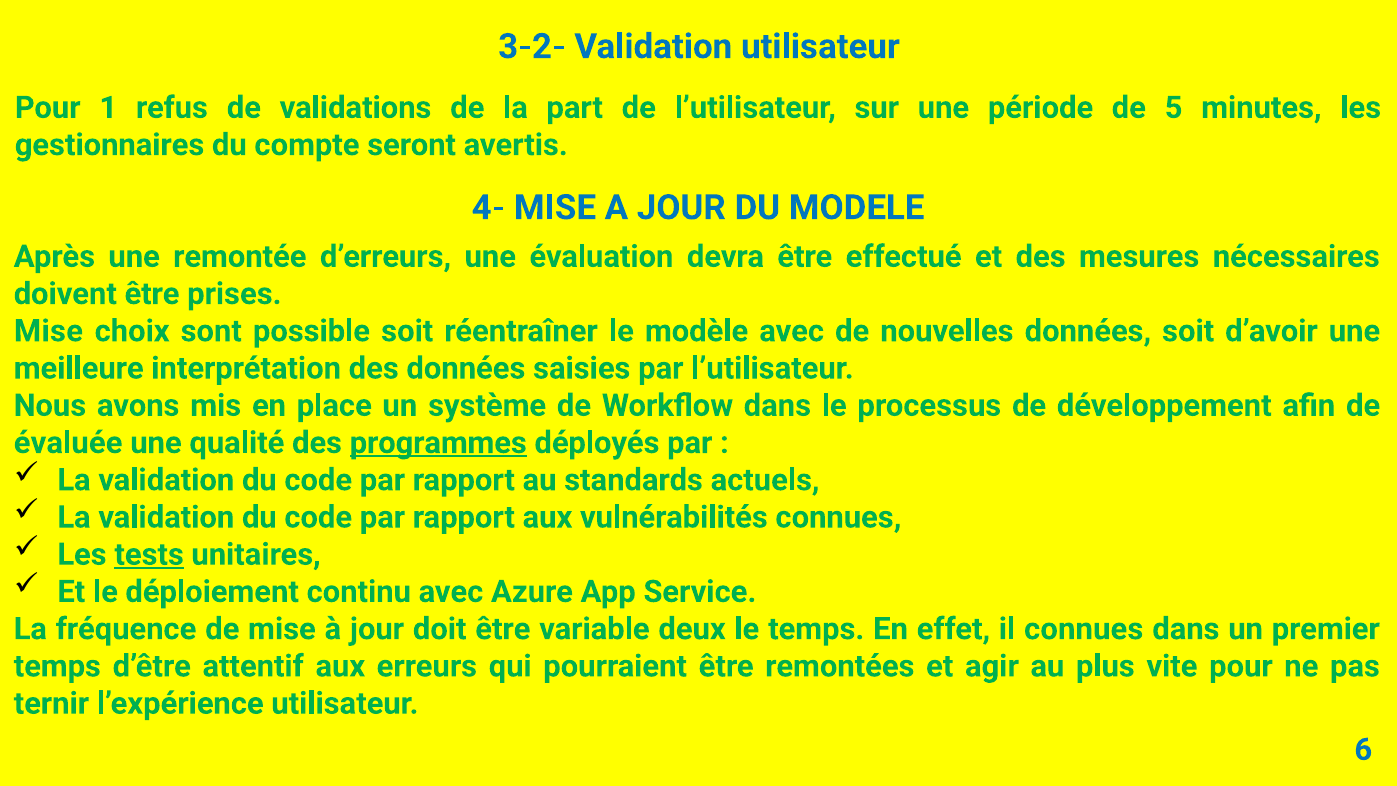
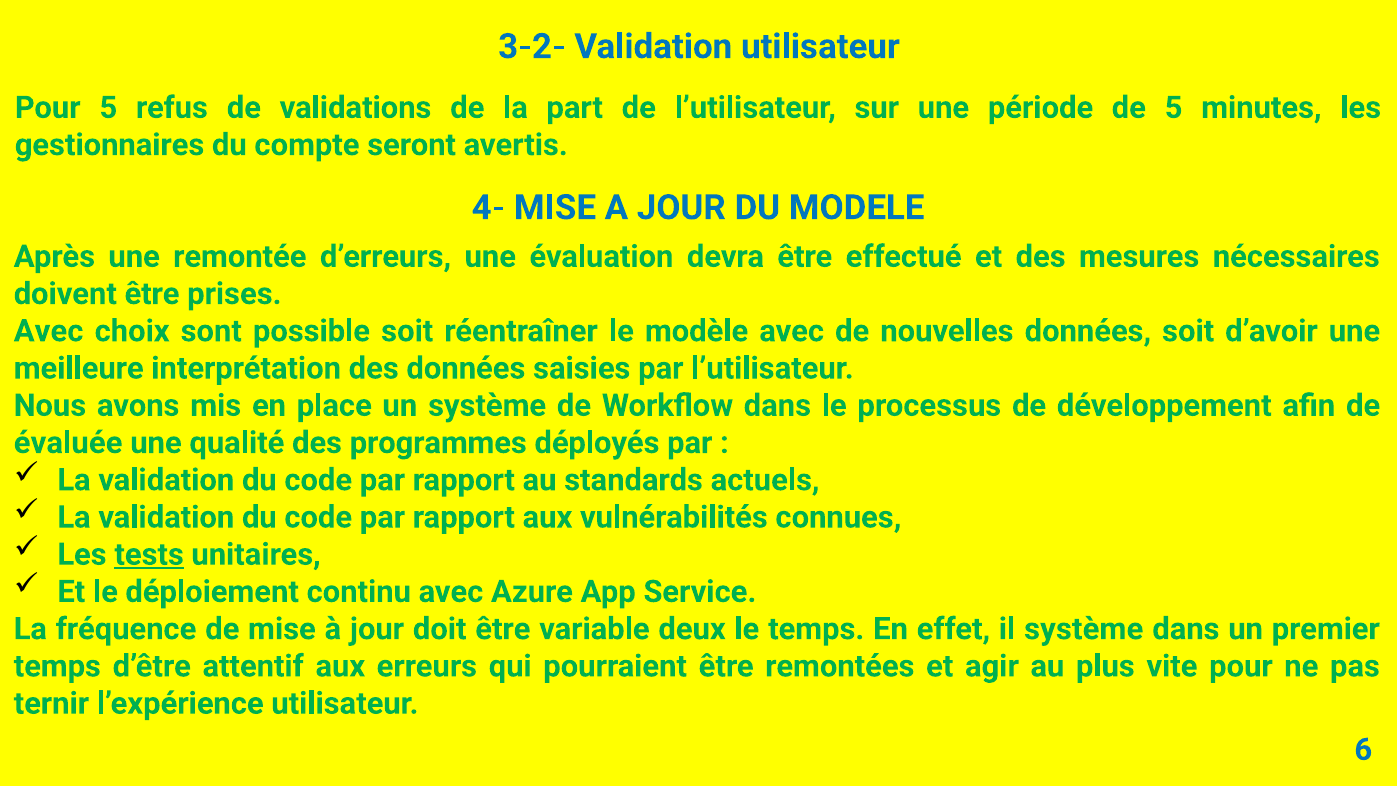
Pour 1: 1 -> 5
Mise at (48, 331): Mise -> Avec
programmes underline: present -> none
il connues: connues -> système
